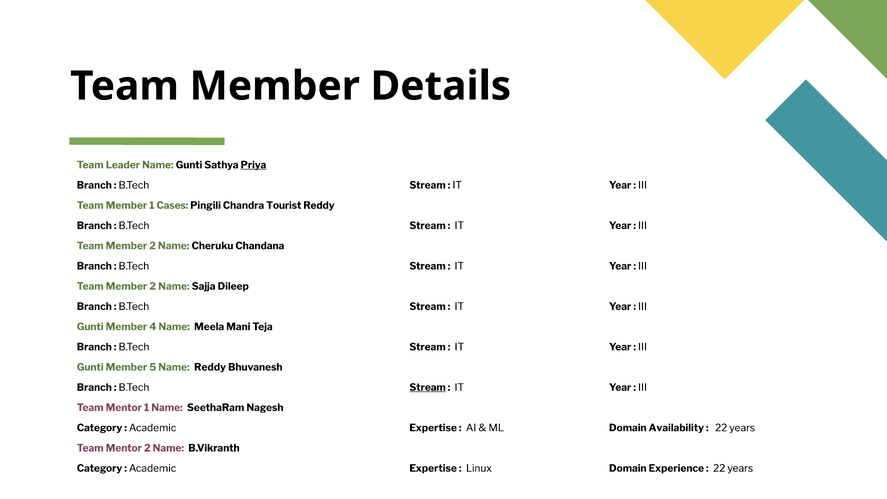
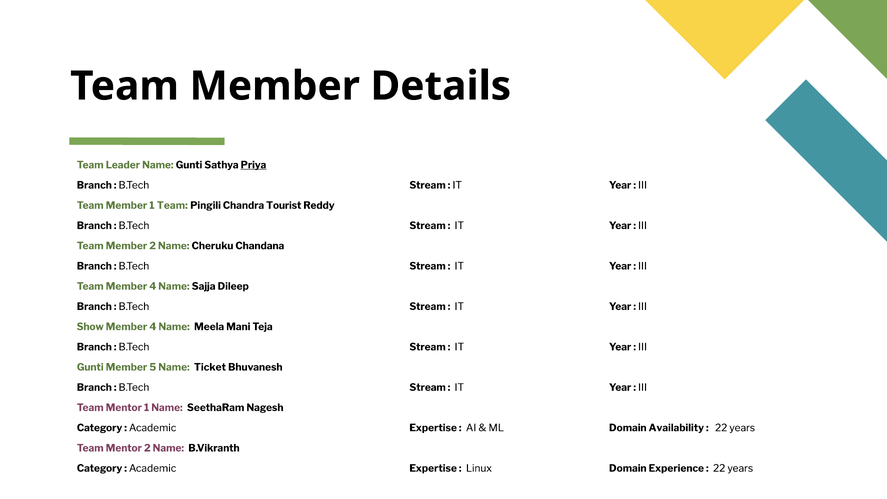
1 Cases: Cases -> Team
2 at (153, 286): 2 -> 4
Gunti at (90, 327): Gunti -> Show
Name Reddy: Reddy -> Ticket
Stream at (428, 387) underline: present -> none
